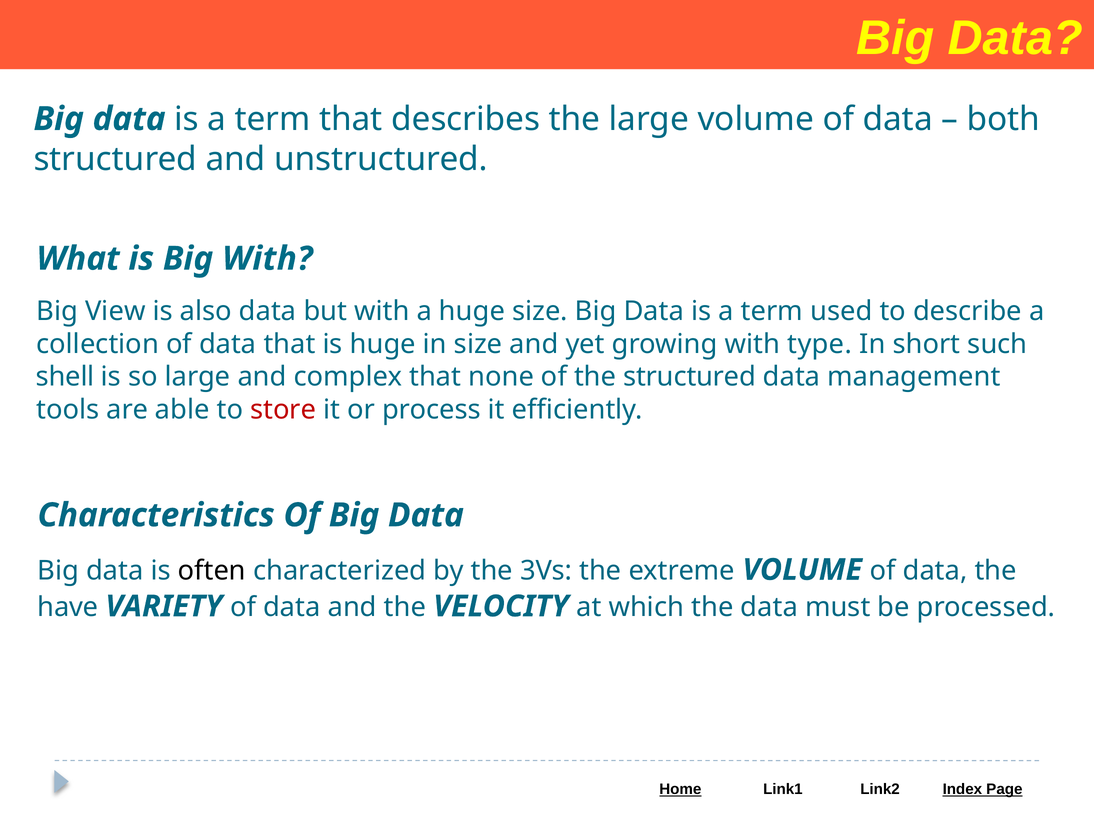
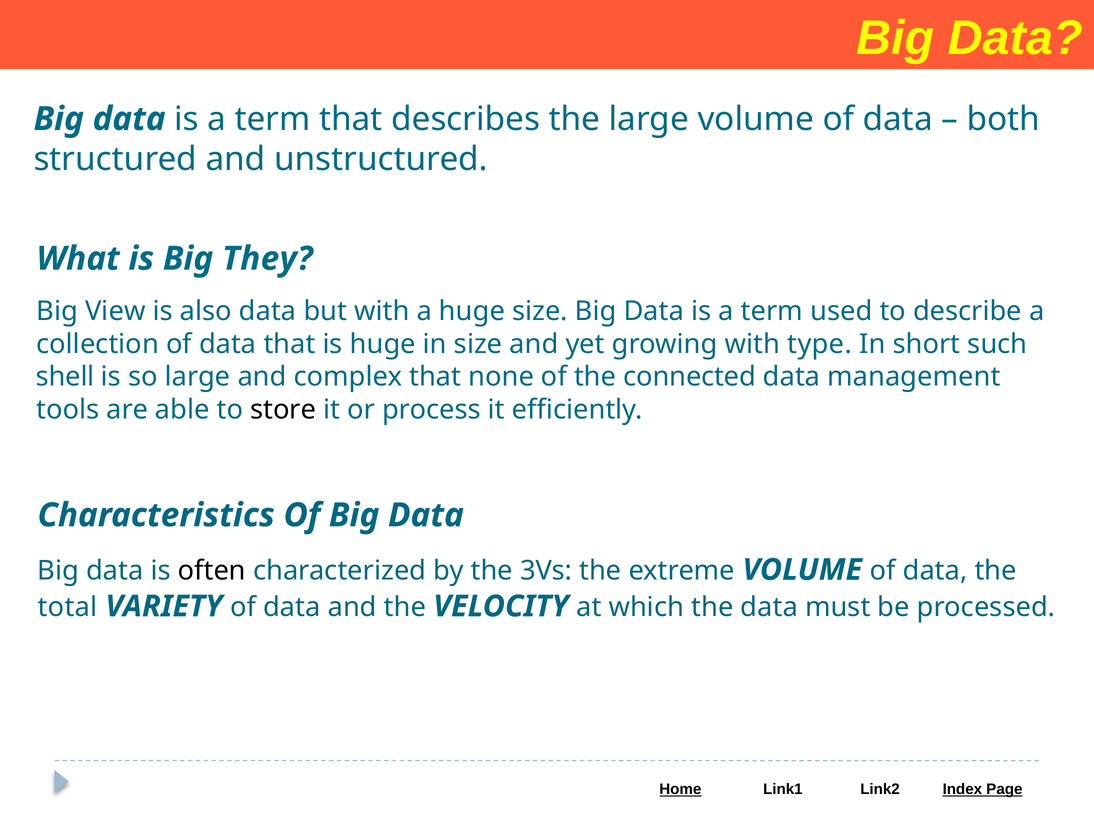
Big With: With -> They
the structured: structured -> connected
store colour: red -> black
have: have -> total
